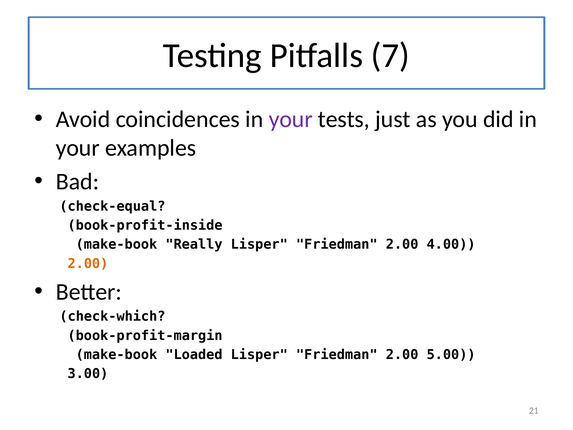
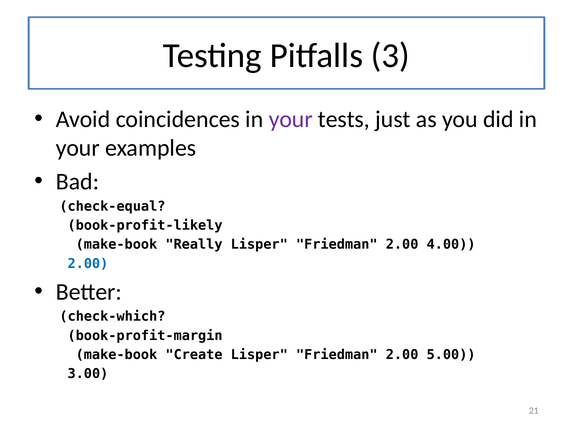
7: 7 -> 3
book-profit-inside: book-profit-inside -> book-profit-likely
2.00 at (88, 263) colour: orange -> blue
Loaded: Loaded -> Create
